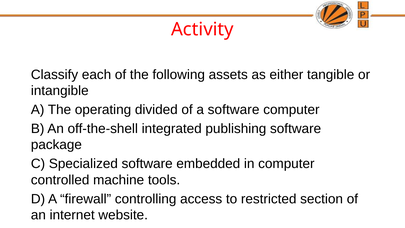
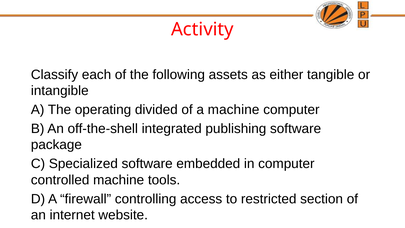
a software: software -> machine
